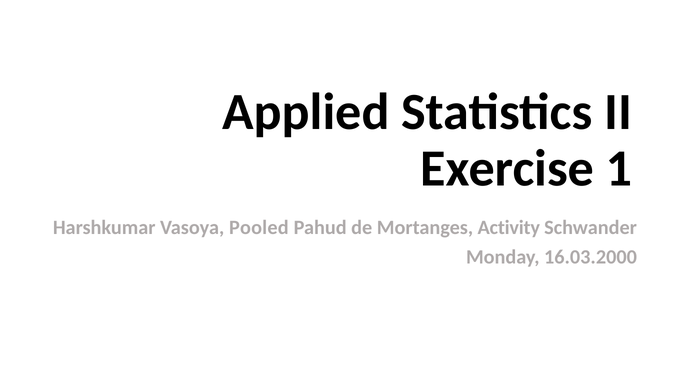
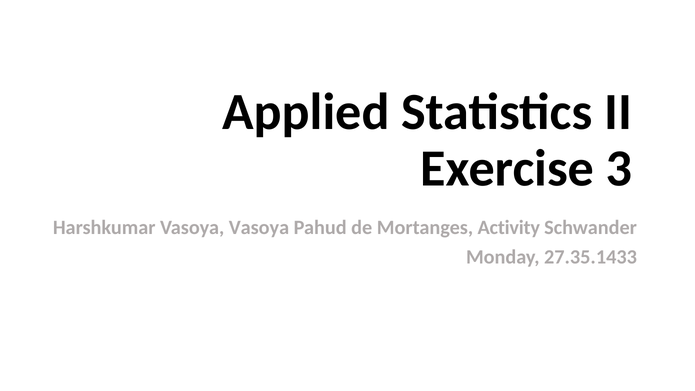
1: 1 -> 3
Vasoya Pooled: Pooled -> Vasoya
16.03.2000: 16.03.2000 -> 27.35.1433
